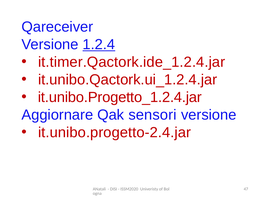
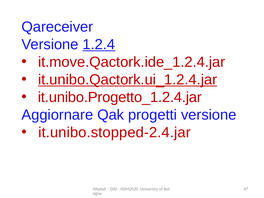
it.timer.Qactork.ide_1.2.4.jar: it.timer.Qactork.ide_1.2.4.jar -> it.move.Qactork.ide_1.2.4.jar
it.unibo.Qactork.ui_1.2.4.jar underline: none -> present
sensori: sensori -> progetti
it.unibo.progetto-2.4.jar: it.unibo.progetto-2.4.jar -> it.unibo.stopped-2.4.jar
